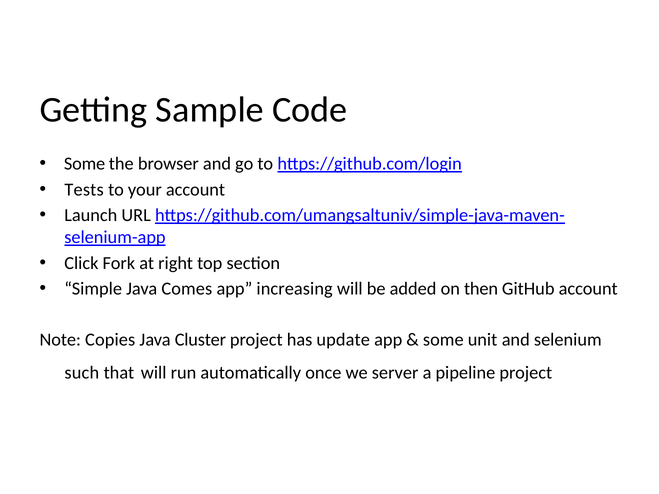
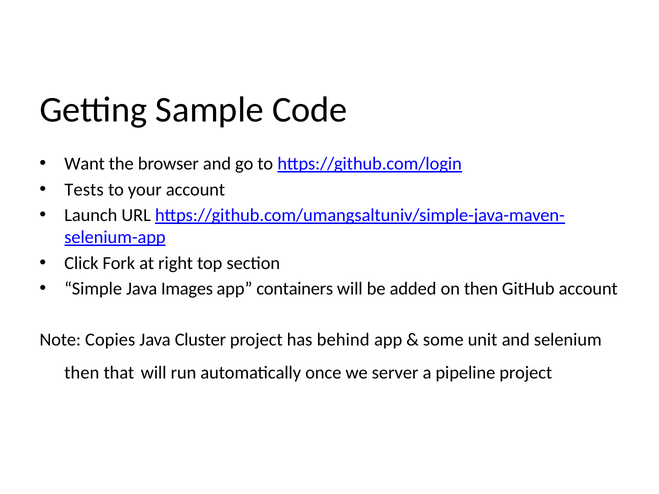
Some at (85, 164): Some -> Want
Comes: Comes -> Images
increasing: increasing -> containers
update: update -> behind
such at (82, 373): such -> then
